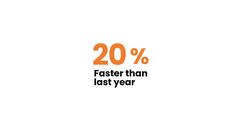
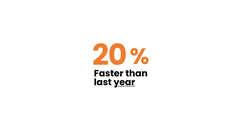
year underline: none -> present
